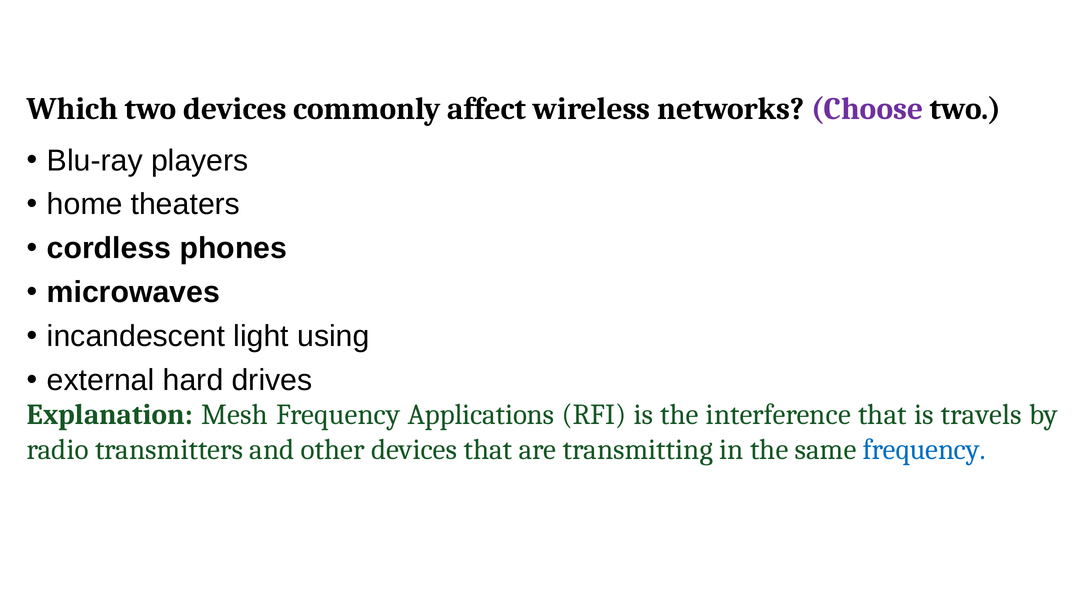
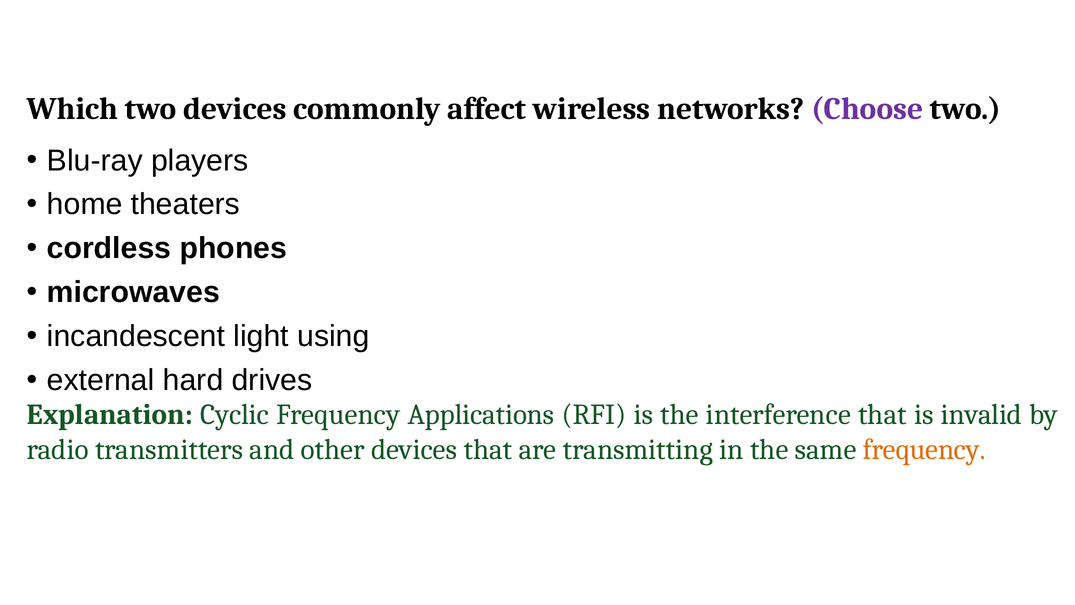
Mesh: Mesh -> Cyclic
travels: travels -> invalid
frequency at (924, 449) colour: blue -> orange
